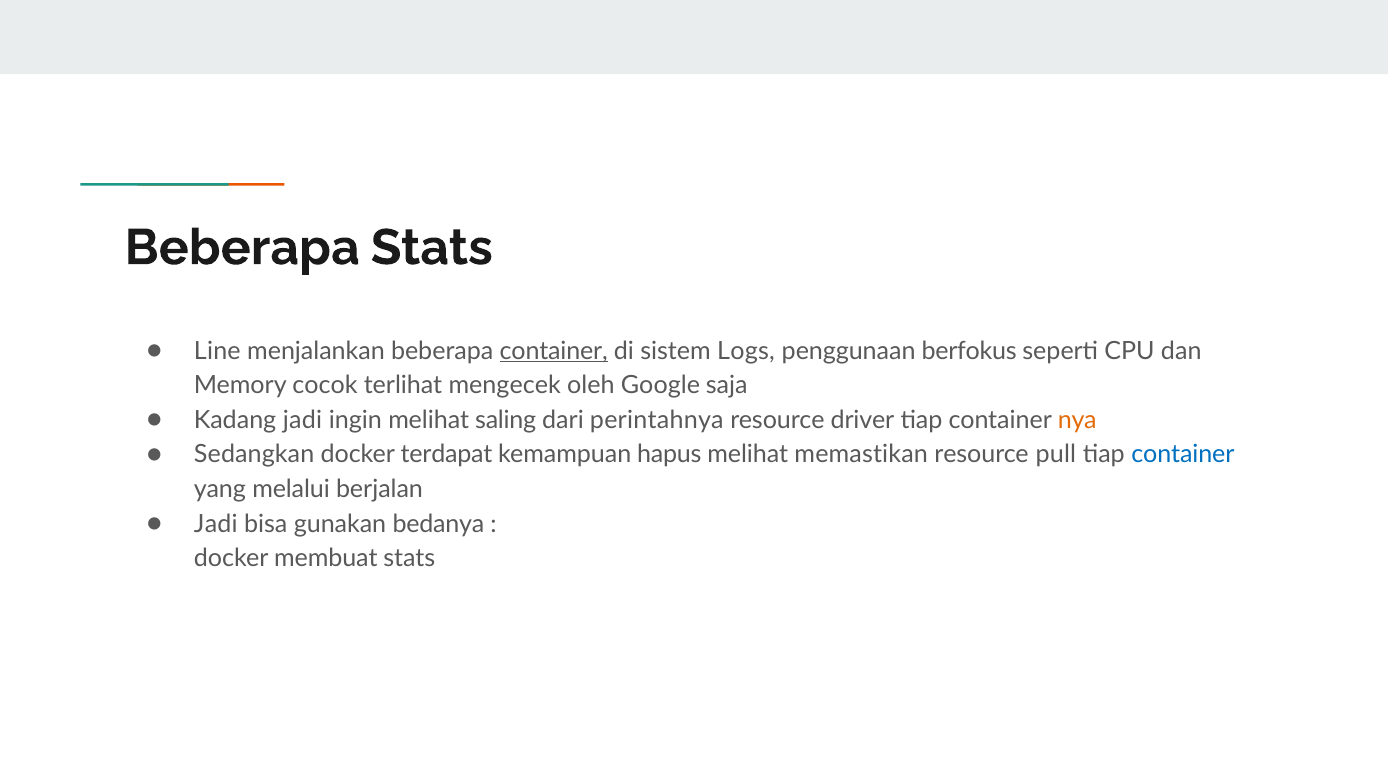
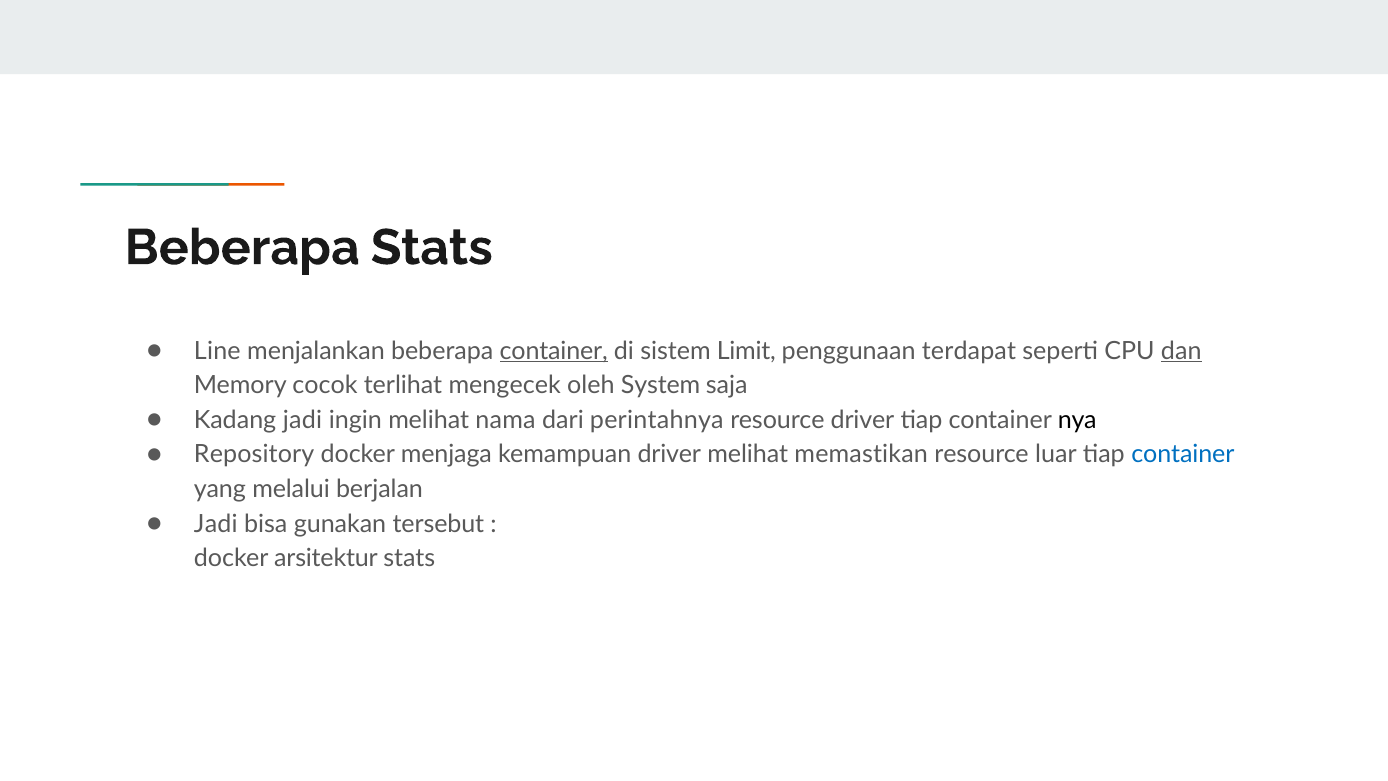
Logs: Logs -> Limit
berfokus: berfokus -> terdapat
dan underline: none -> present
Google: Google -> System
saling: saling -> nama
nya colour: orange -> black
Sedangkan: Sedangkan -> Repository
terdapat: terdapat -> menjaga
kemampuan hapus: hapus -> driver
pull: pull -> luar
bedanya: bedanya -> tersebut
membuat: membuat -> arsitektur
